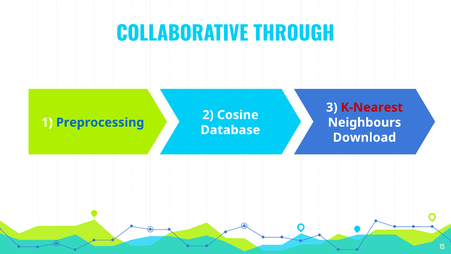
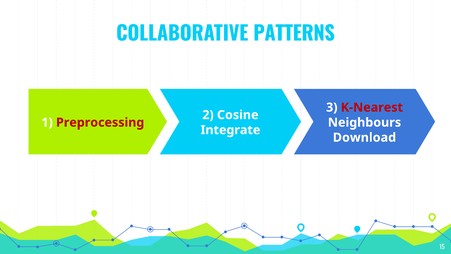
THROUGH: THROUGH -> PATTERNS
Preprocessing colour: blue -> red
Database: Database -> Integrate
